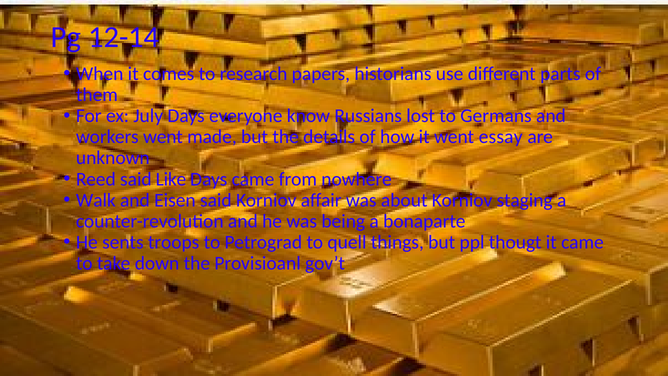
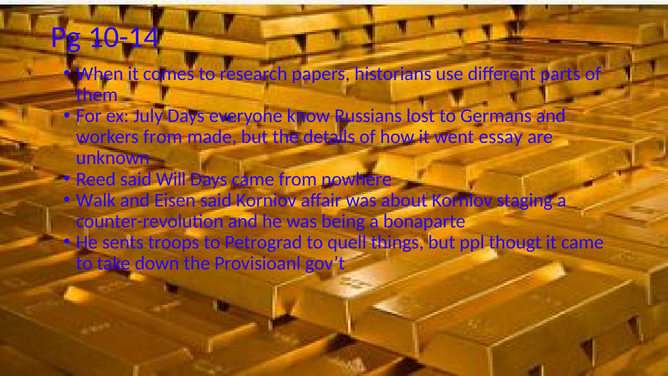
12-14: 12-14 -> 10-14
workers went: went -> from
Like: Like -> Will
